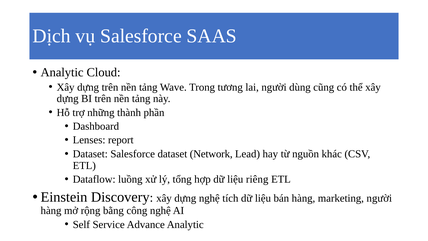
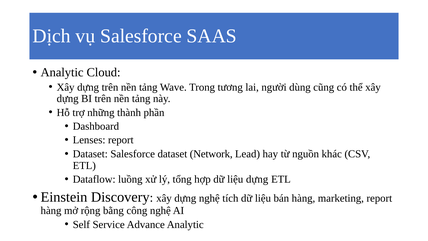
liệu riêng: riêng -> dựng
marketing người: người -> report
